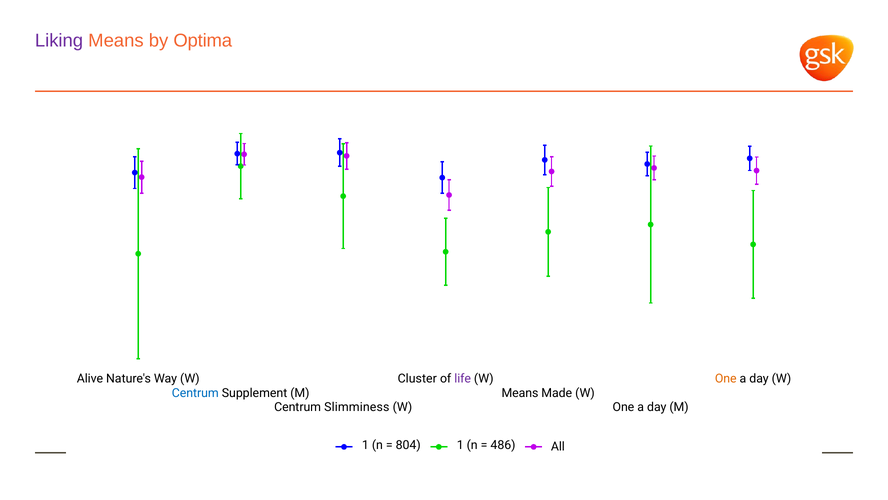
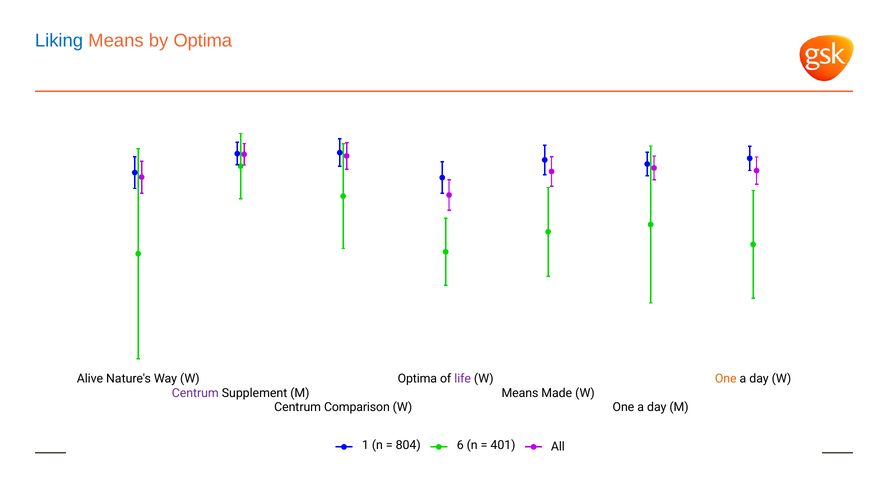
Liking colour: purple -> blue
W Cluster: Cluster -> Optima
Centrum at (195, 393) colour: blue -> purple
Slimminess: Slimminess -> Comparison
804 1: 1 -> 6
486: 486 -> 401
